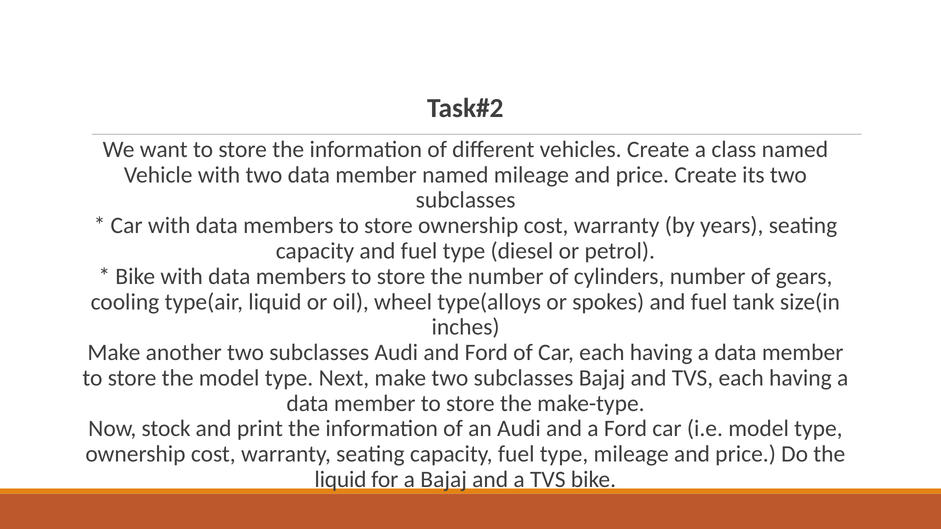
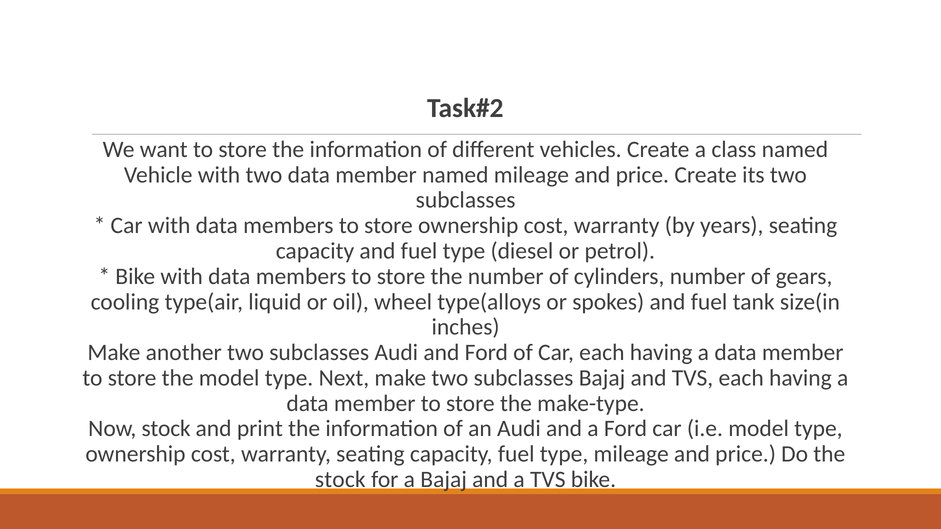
liquid at (341, 480): liquid -> stock
